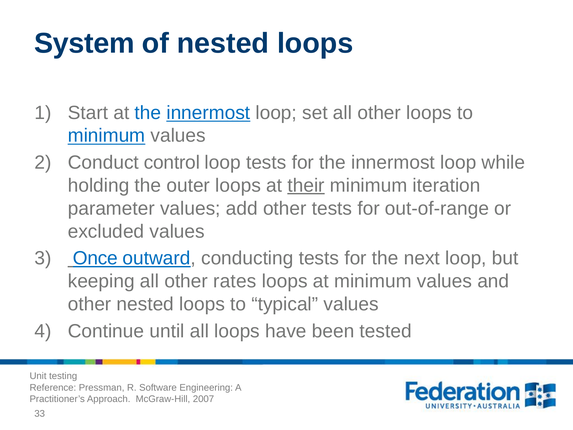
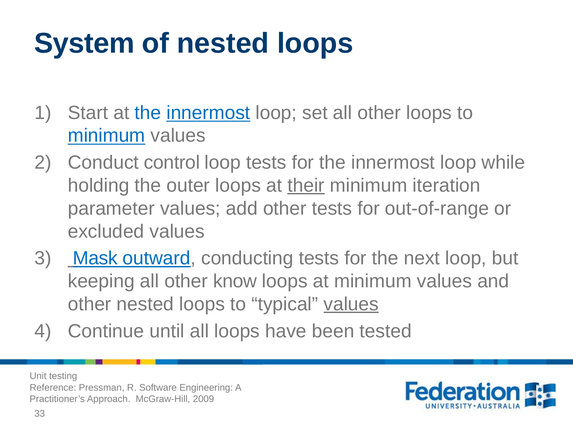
Once: Once -> Mask
rates: rates -> know
values at (351, 304) underline: none -> present
2007: 2007 -> 2009
